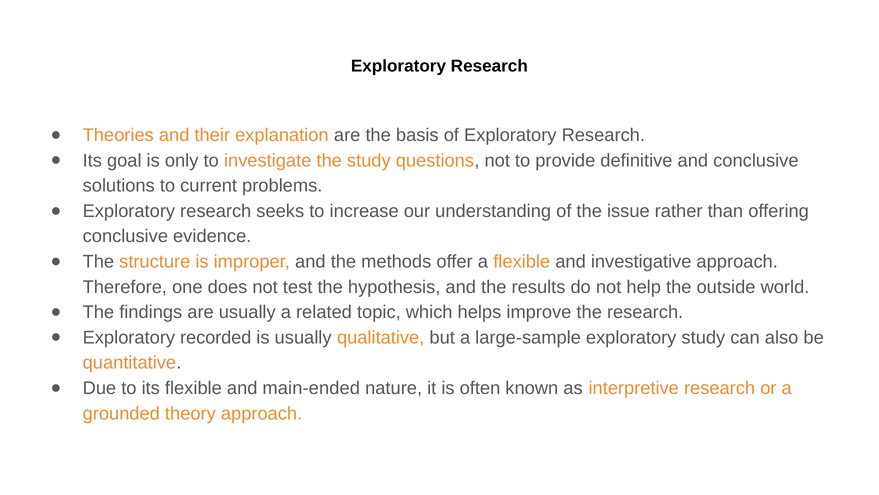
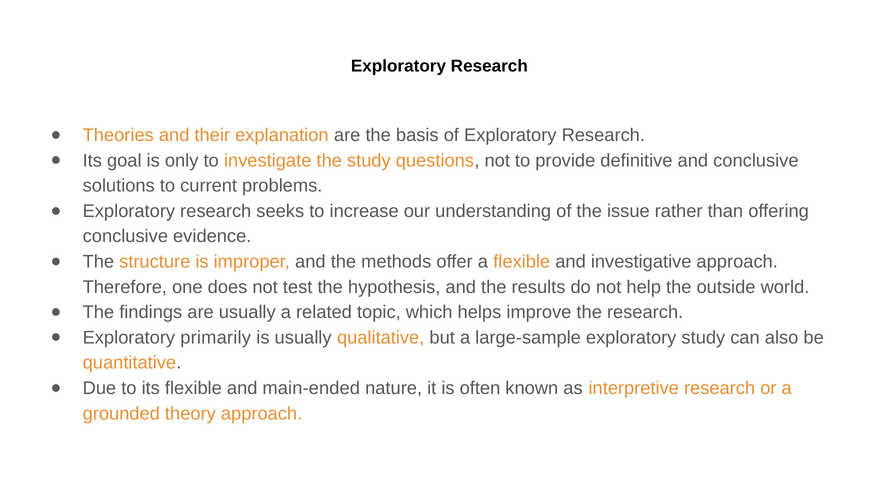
recorded: recorded -> primarily
